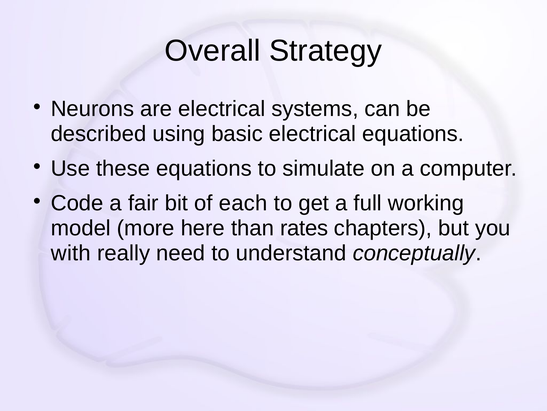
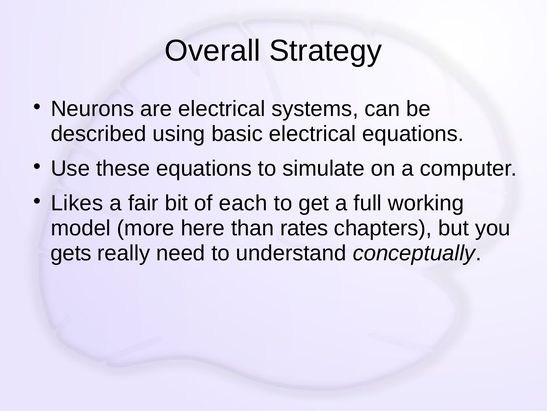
Code: Code -> Likes
with: with -> gets
